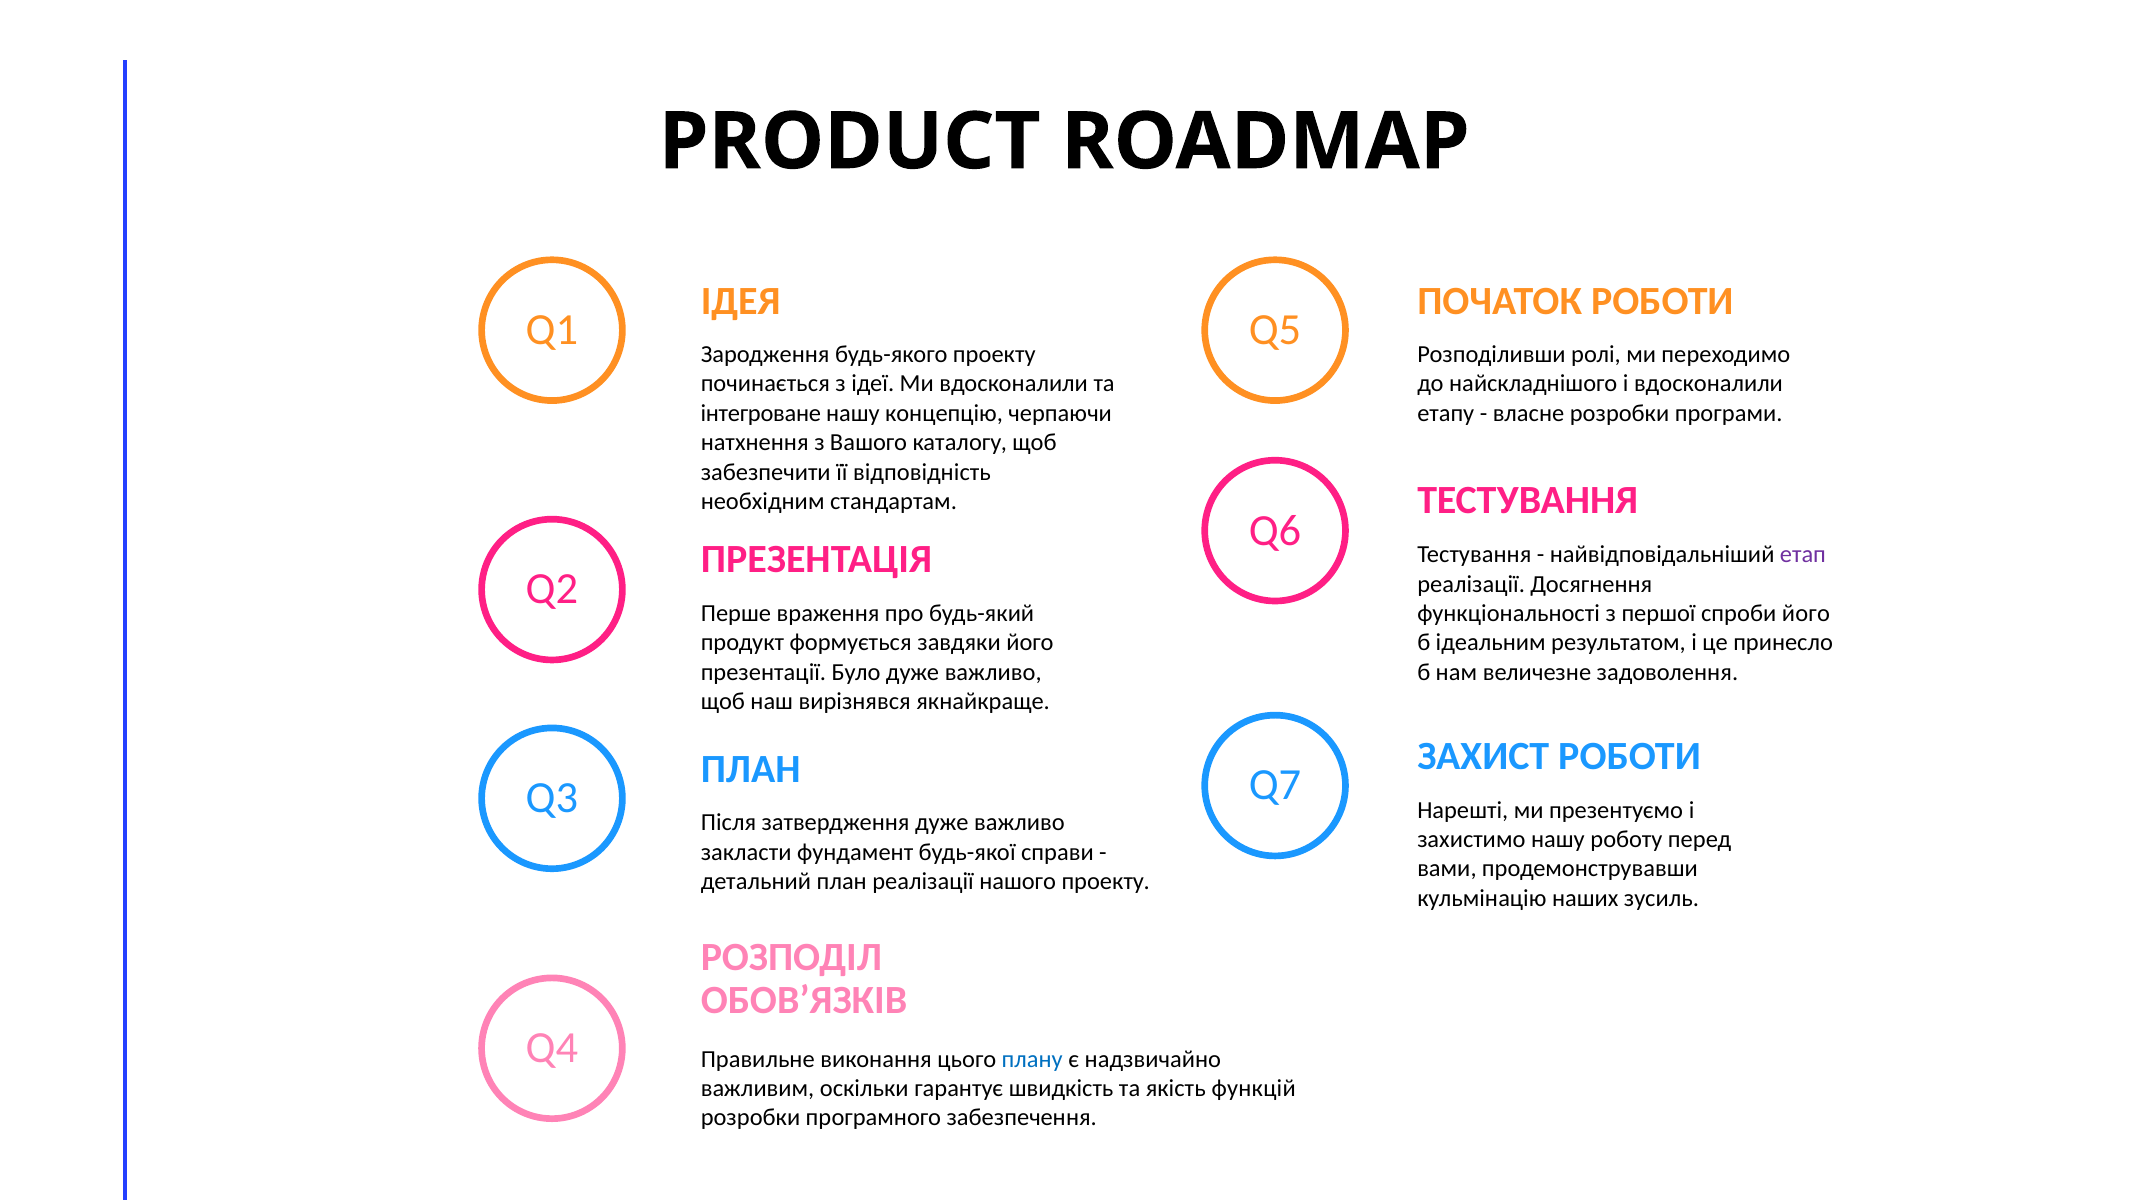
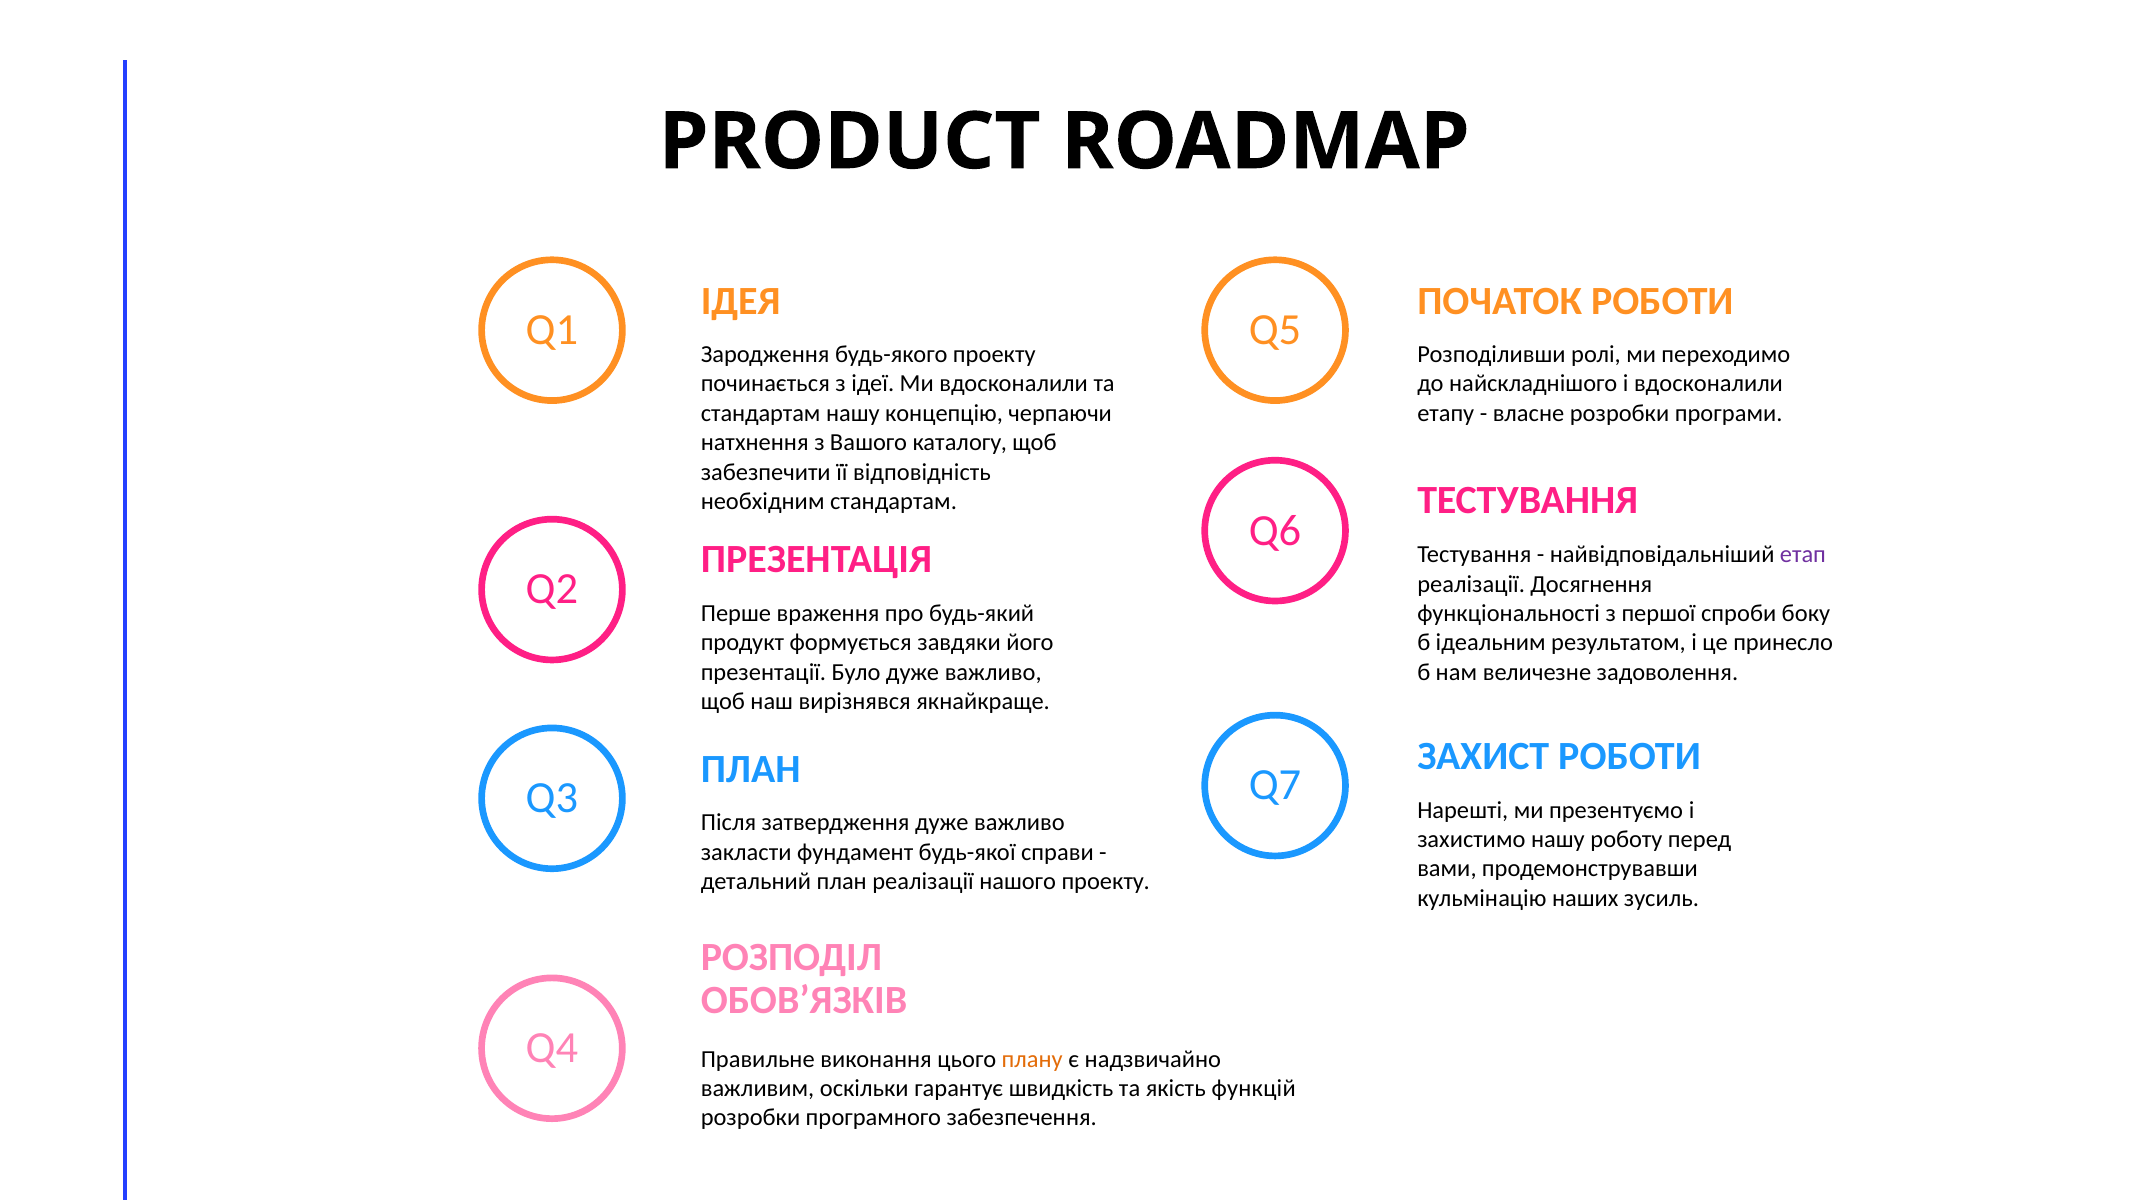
інтегроване at (761, 413): інтегроване -> стандартам
спроби його: його -> боку
плану colour: blue -> orange
